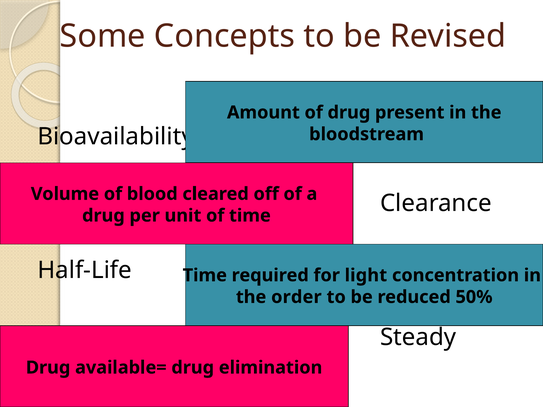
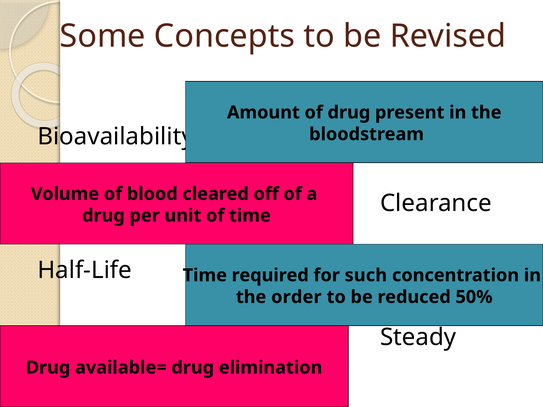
light: light -> such
